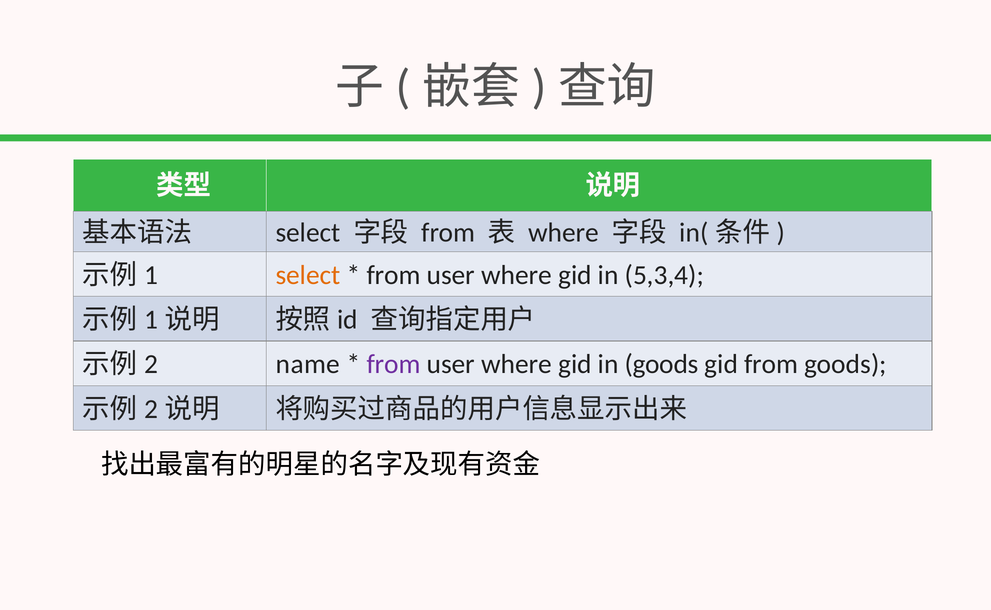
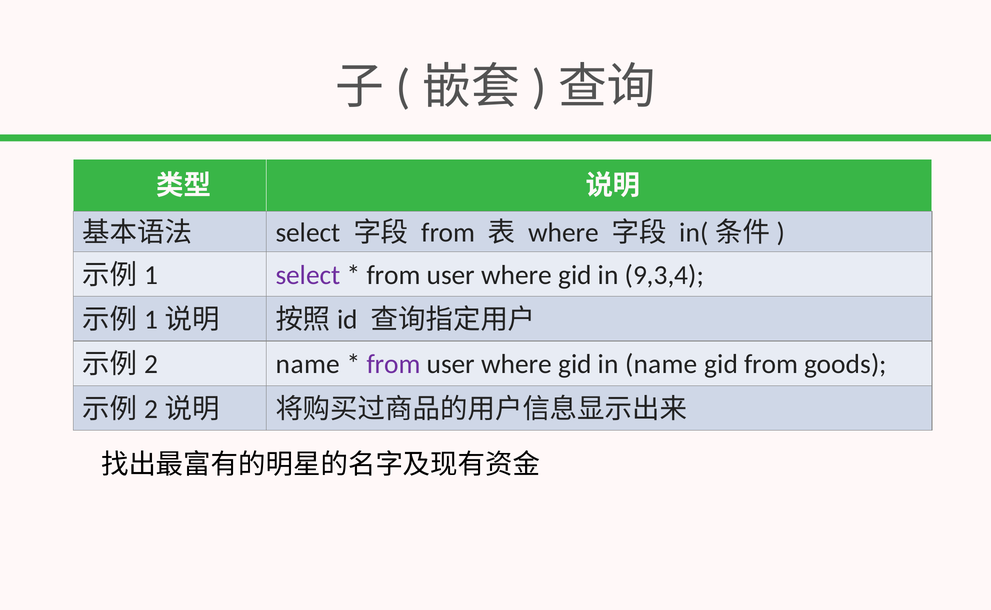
select at (308, 275) colour: orange -> purple
5,3,4: 5,3,4 -> 9,3,4
in goods: goods -> name
